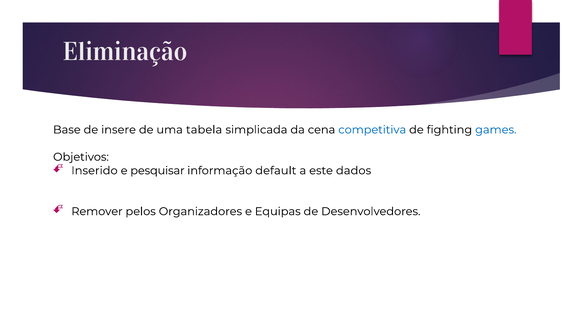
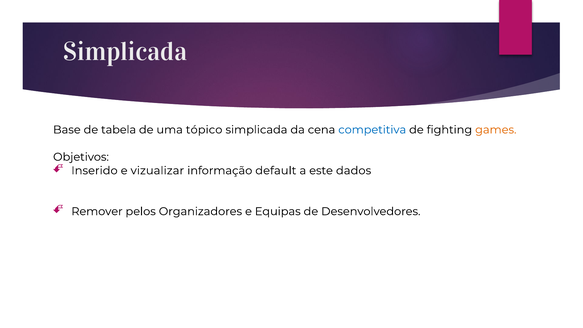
Eliminação at (125, 52): Eliminação -> Simplicada
insere: insere -> tabela
tabela: tabela -> tópico
games colour: blue -> orange
pesquisar: pesquisar -> vizualizar
